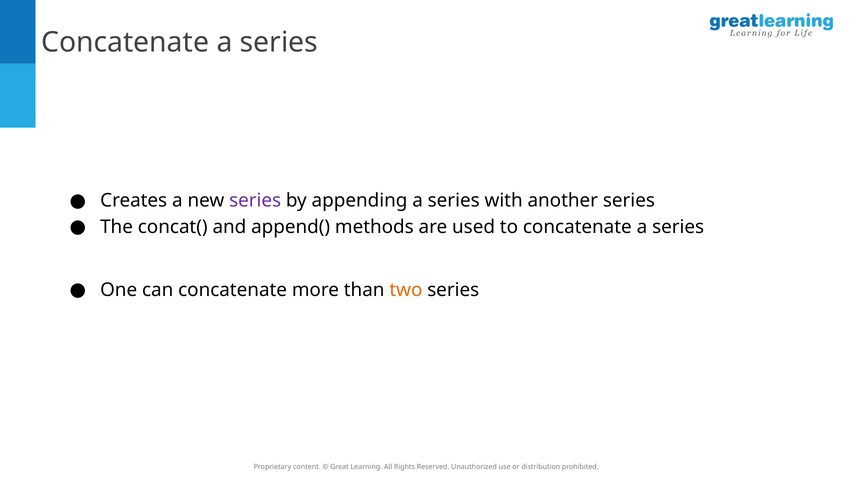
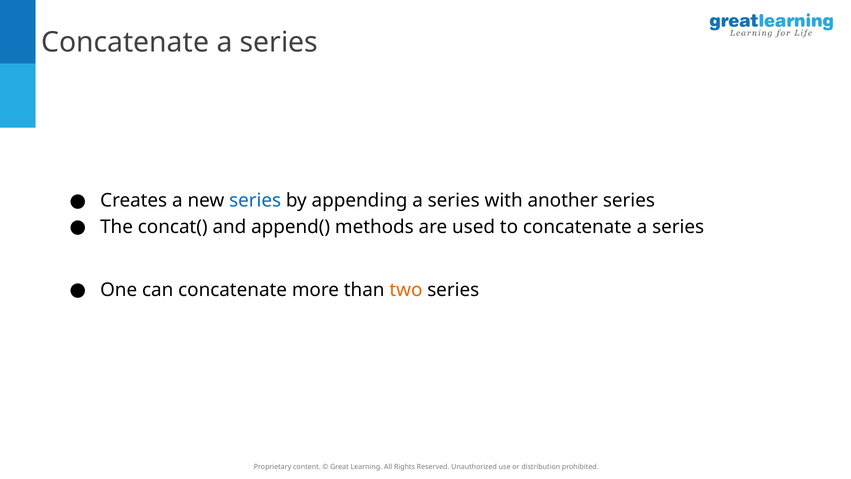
series at (255, 201) colour: purple -> blue
